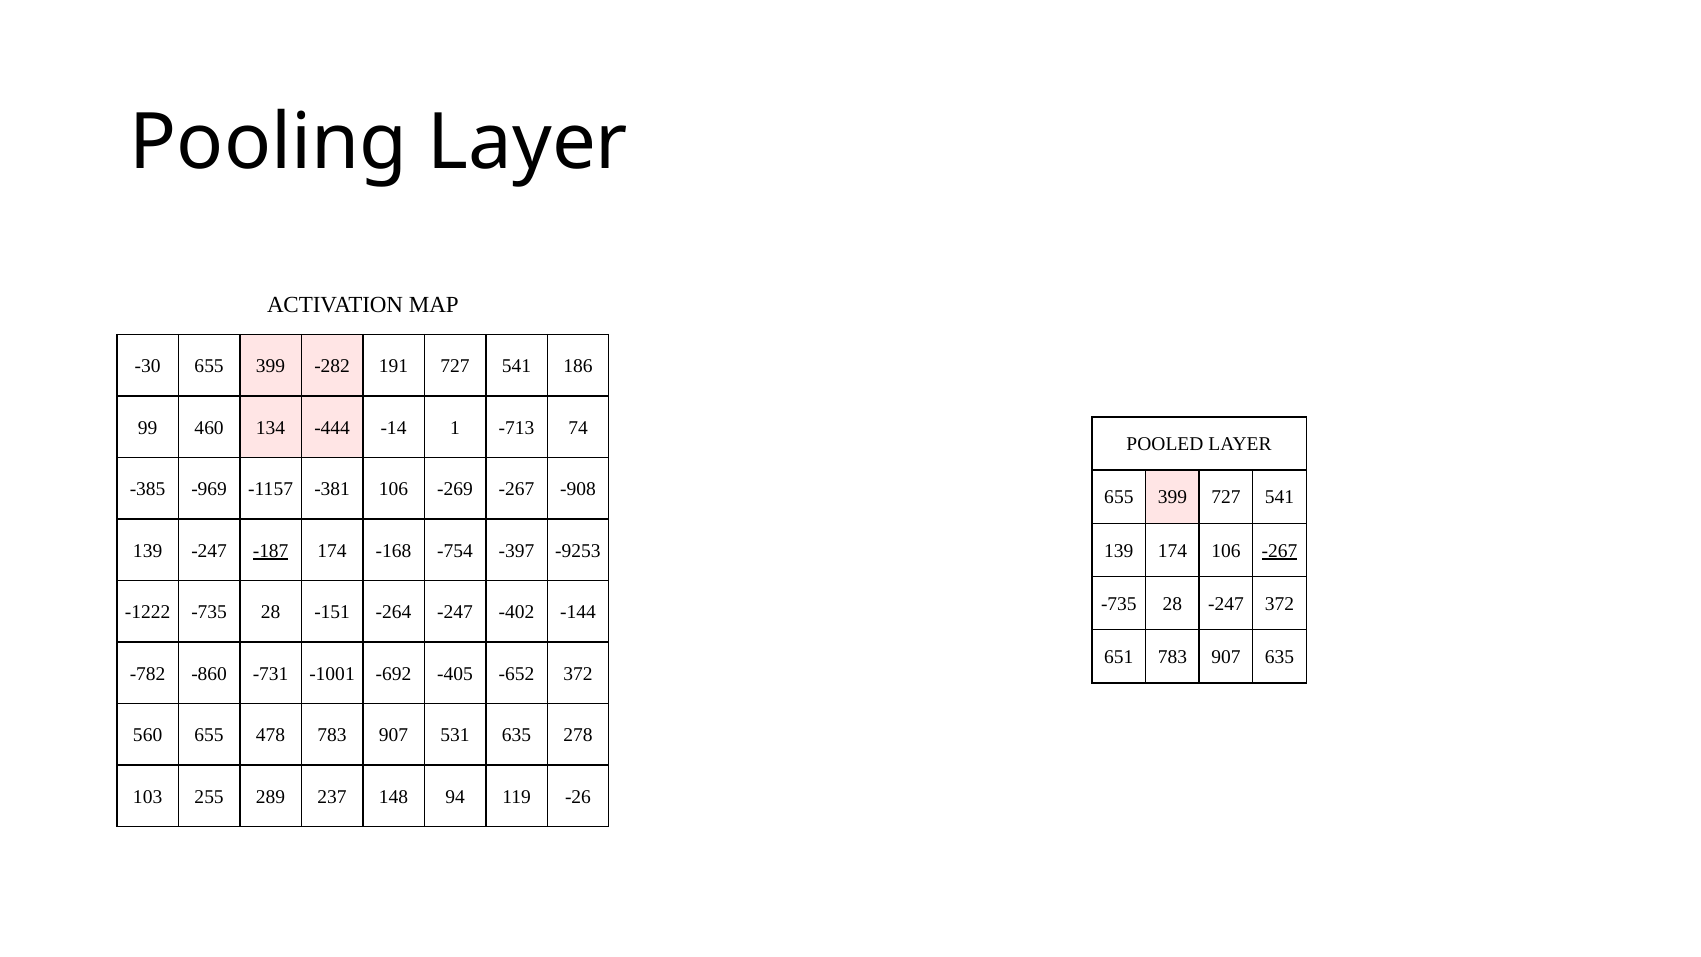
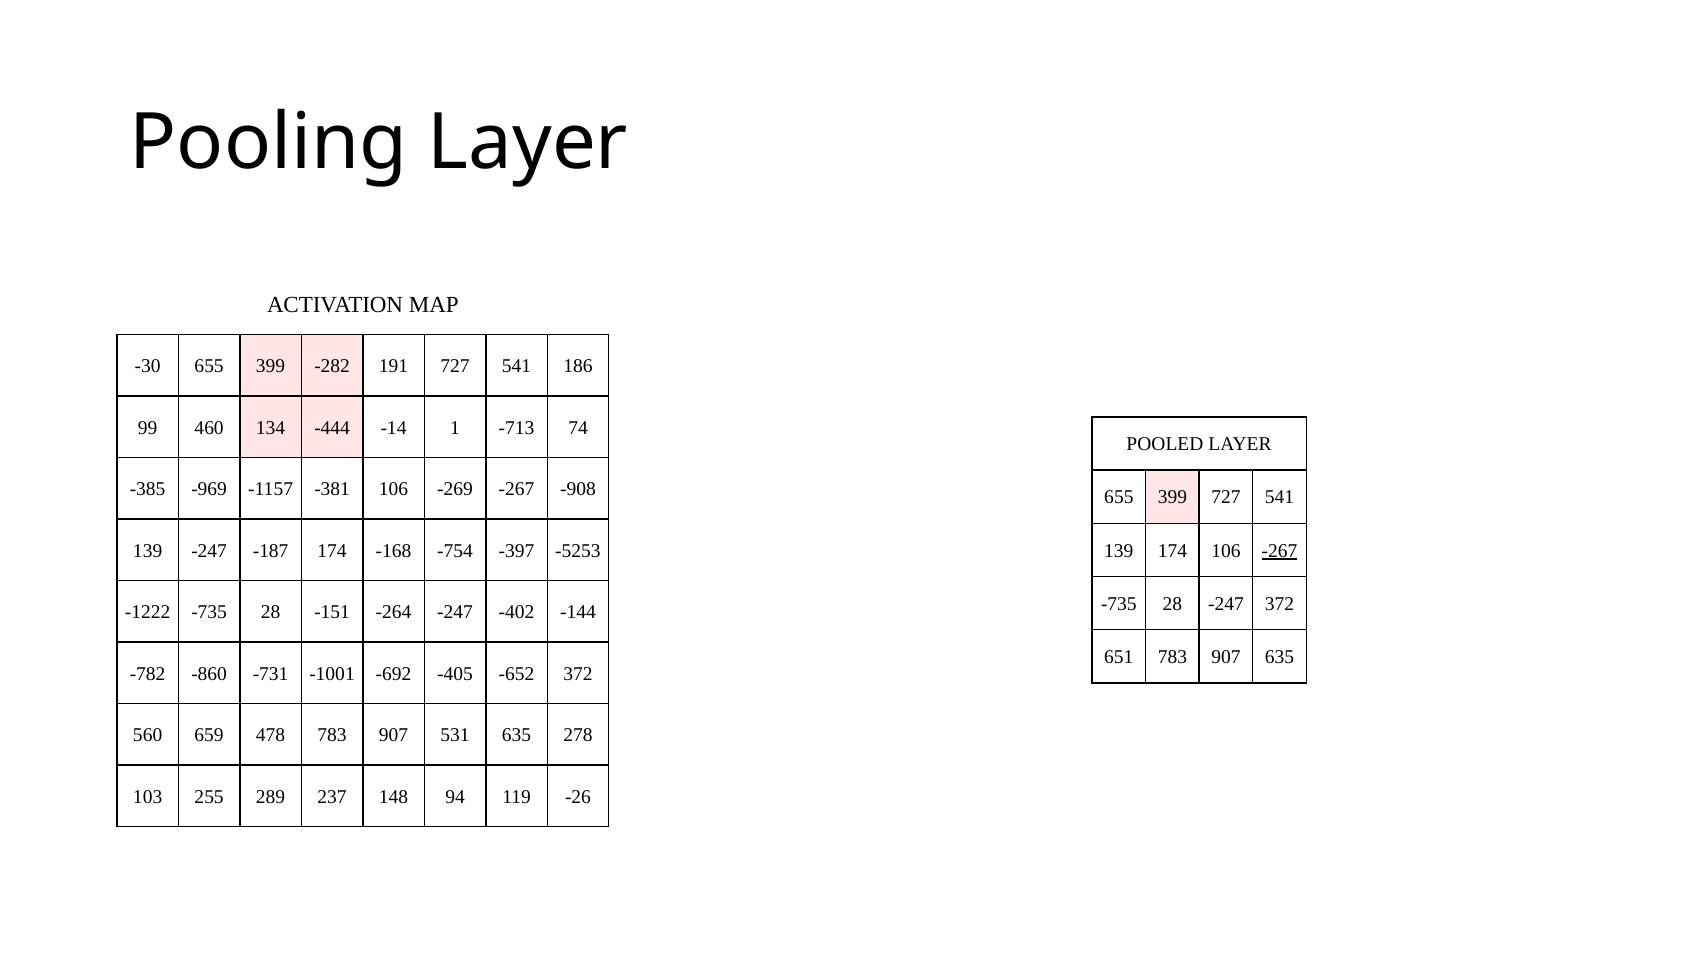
-187 underline: present -> none
-9253: -9253 -> -5253
560 655: 655 -> 659
